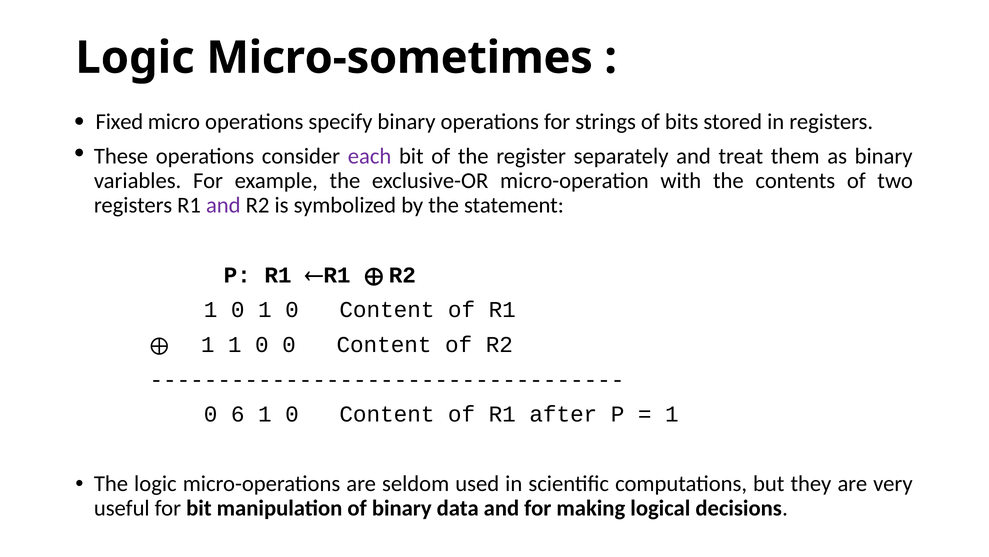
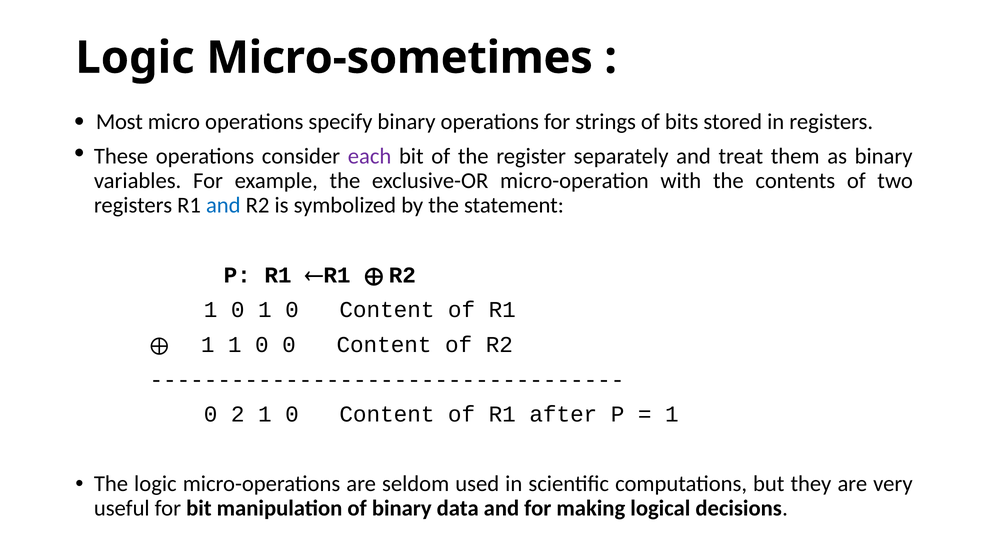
Fixed: Fixed -> Most
and at (223, 205) colour: purple -> blue
6: 6 -> 2
